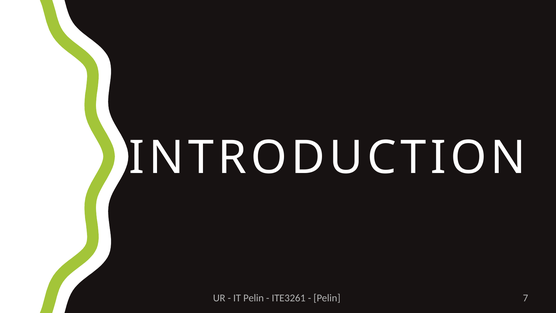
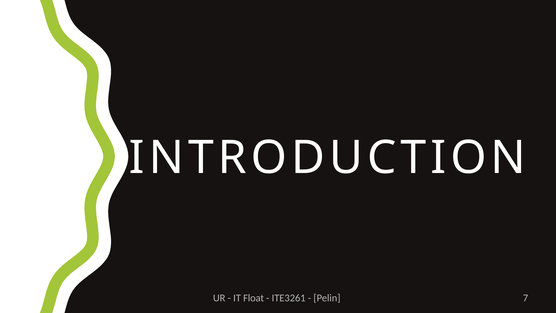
IT Pelin: Pelin -> Float
